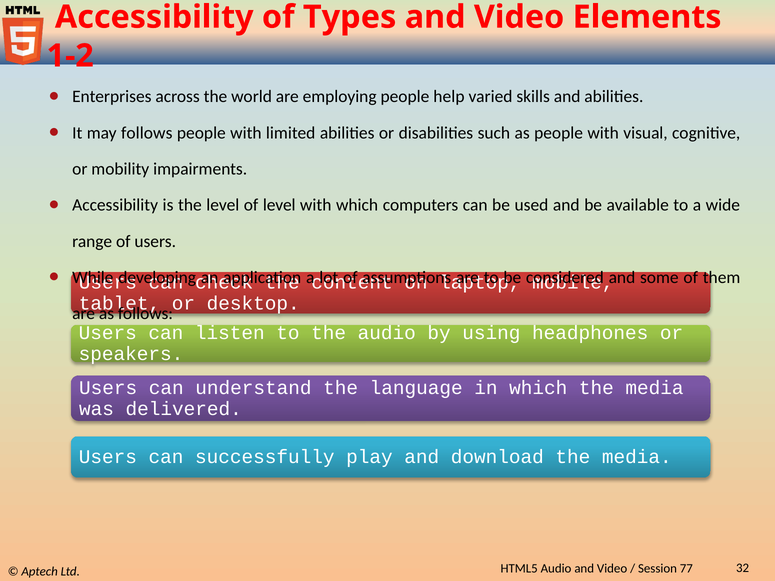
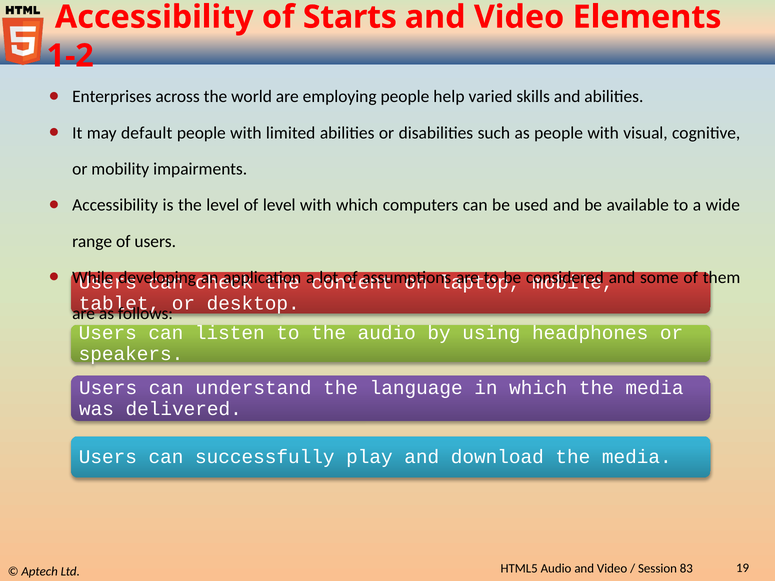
Types: Types -> Starts
may follows: follows -> default
77: 77 -> 83
32: 32 -> 19
